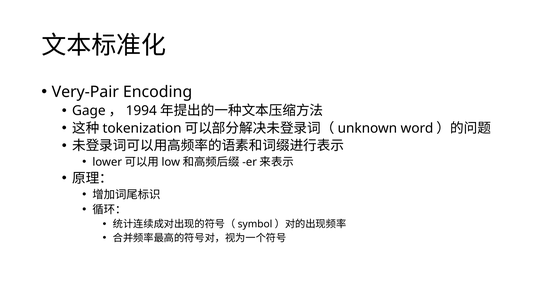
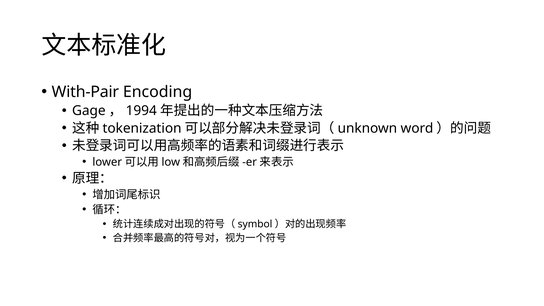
Very-Pair: Very-Pair -> With-Pair
